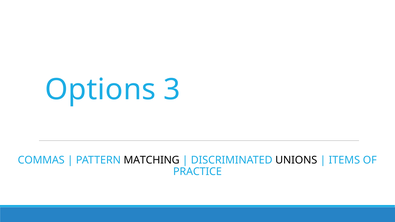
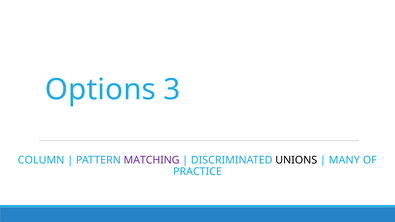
COMMAS: COMMAS -> COLUMN
MATCHING colour: black -> purple
ITEMS: ITEMS -> MANY
